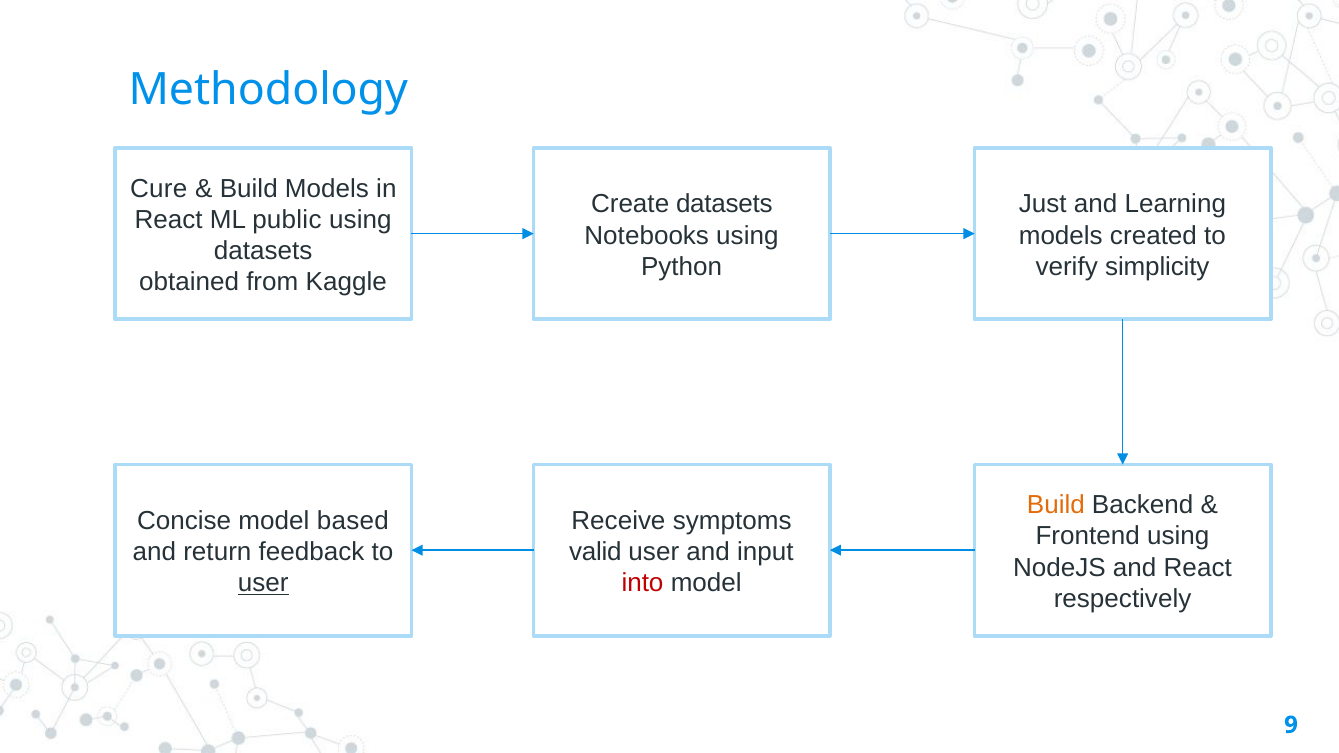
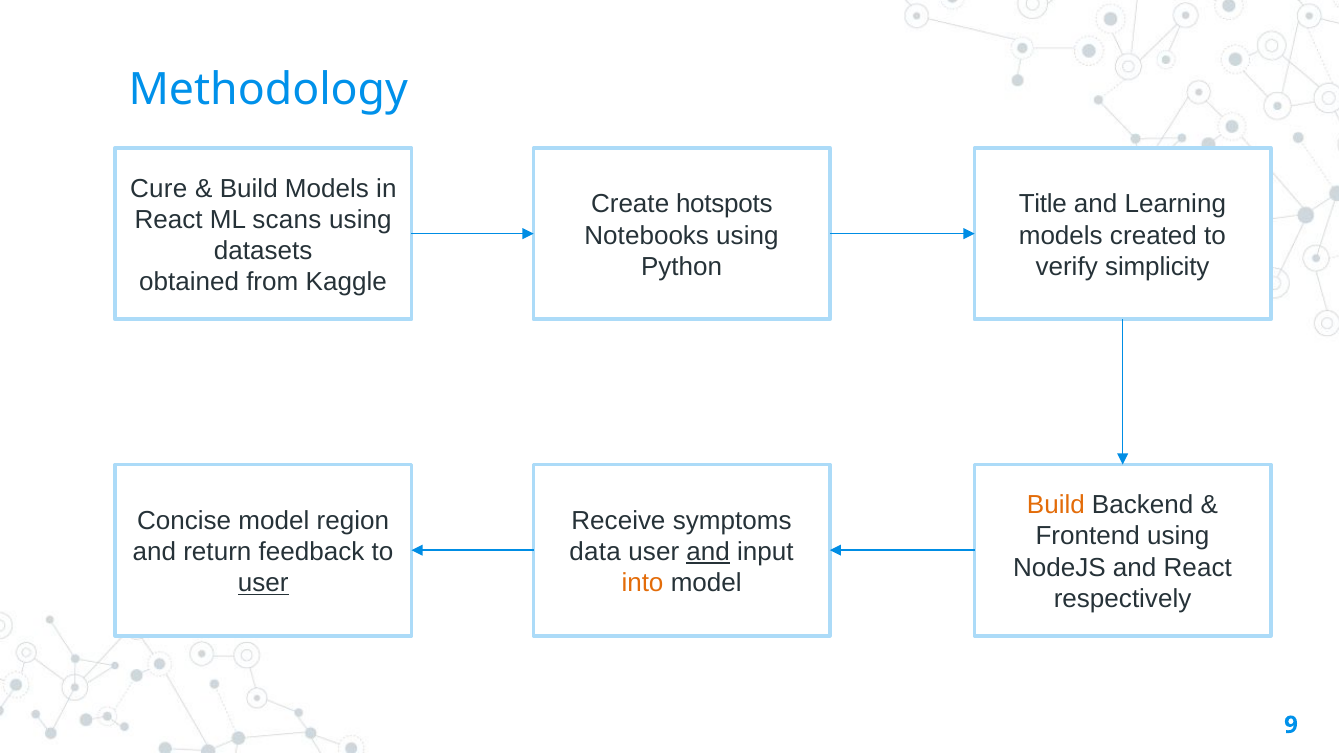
Create datasets: datasets -> hotspots
Just: Just -> Title
public: public -> scans
based: based -> region
valid: valid -> data
and at (708, 552) underline: none -> present
into colour: red -> orange
